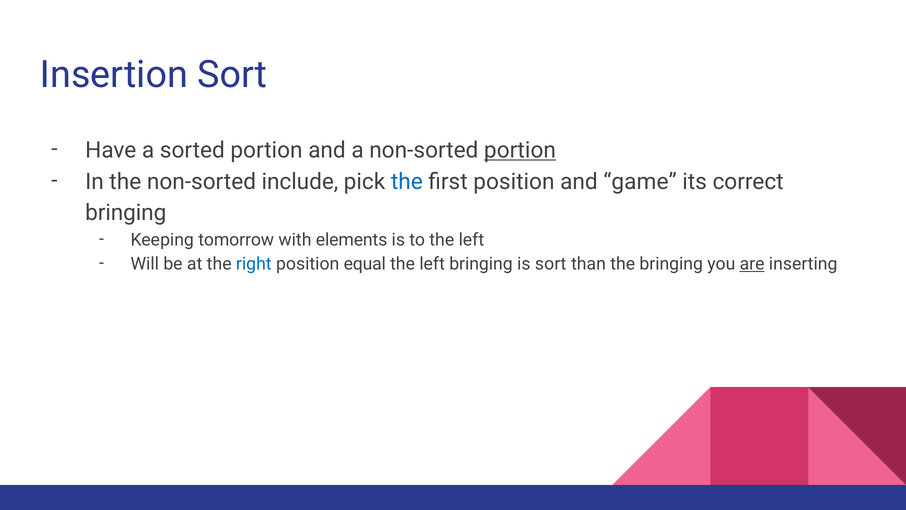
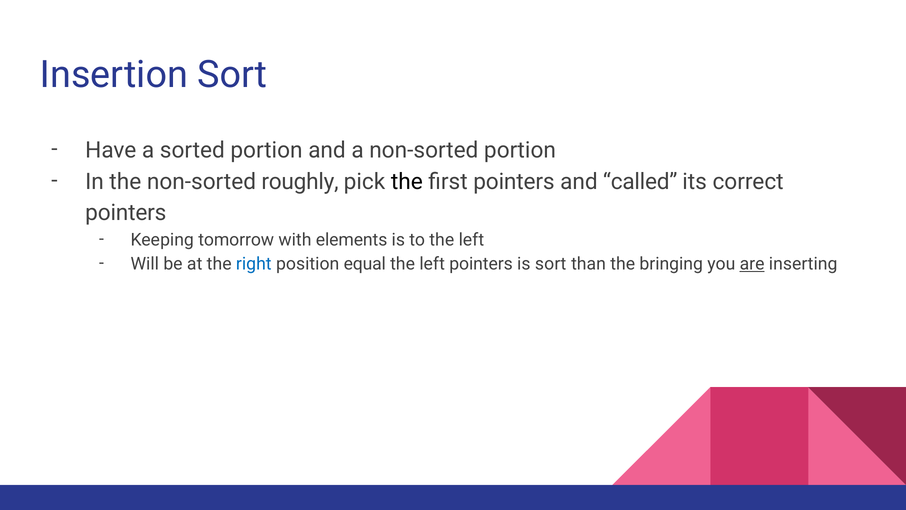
portion at (520, 150) underline: present -> none
include: include -> roughly
the at (407, 181) colour: blue -> black
first position: position -> pointers
game: game -> called
bringing at (126, 213): bringing -> pointers
left bringing: bringing -> pointers
